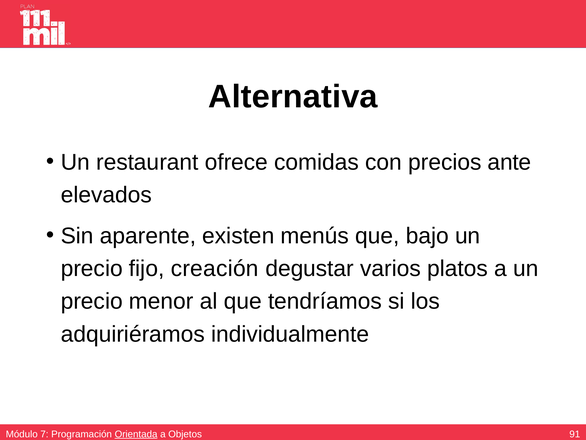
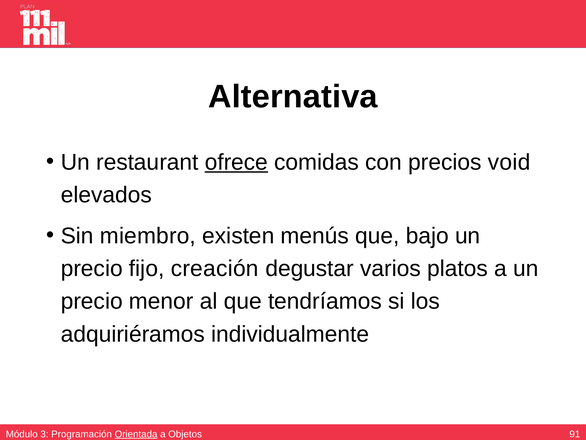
ofrece underline: none -> present
ante: ante -> void
aparente: aparente -> miembro
7: 7 -> 3
